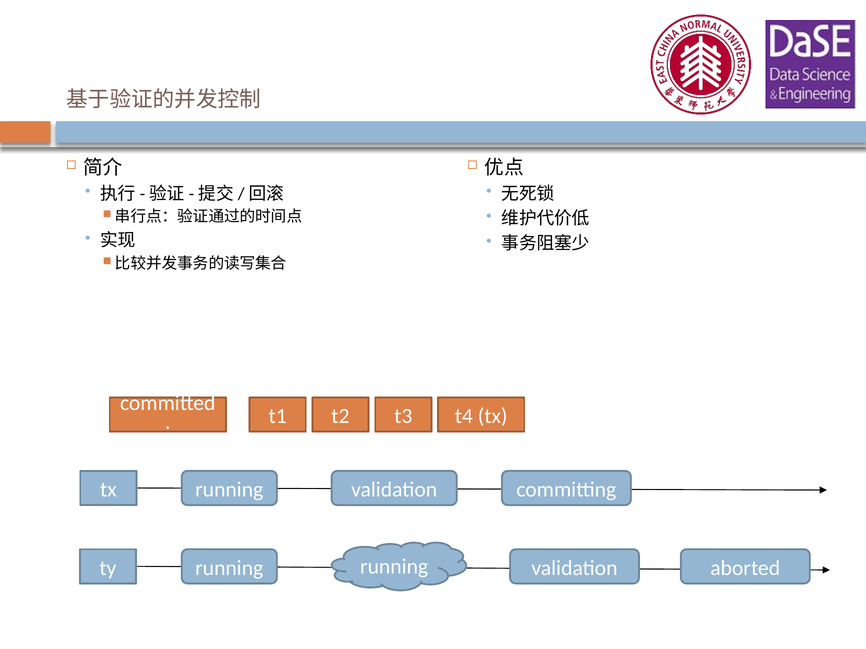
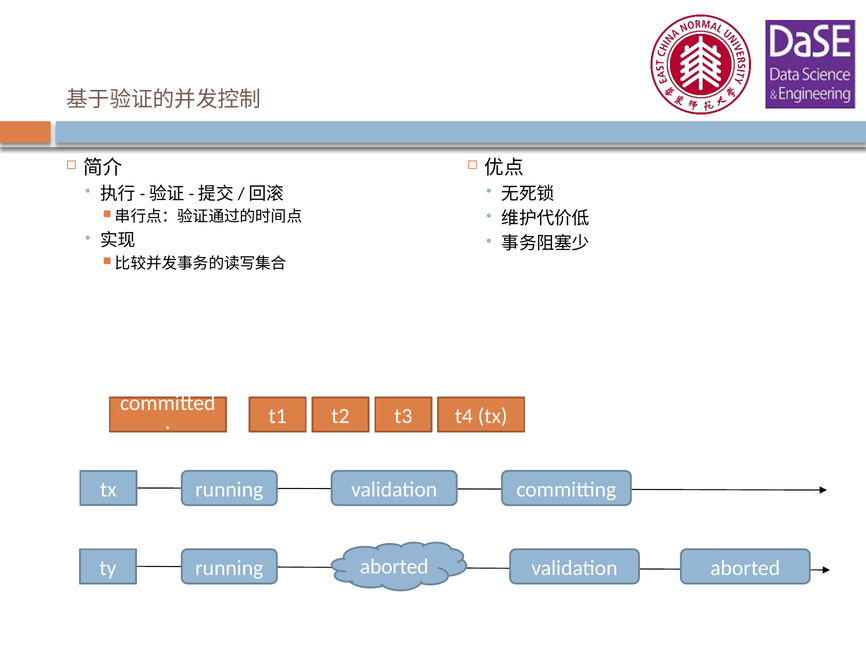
running at (394, 567): running -> aborted
